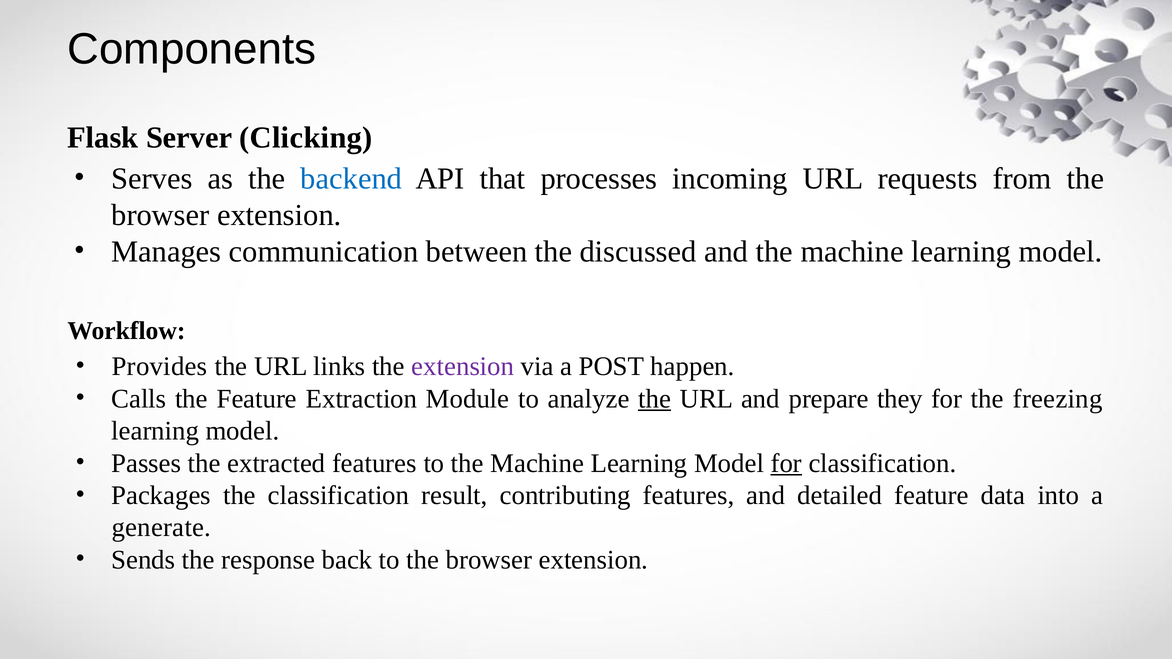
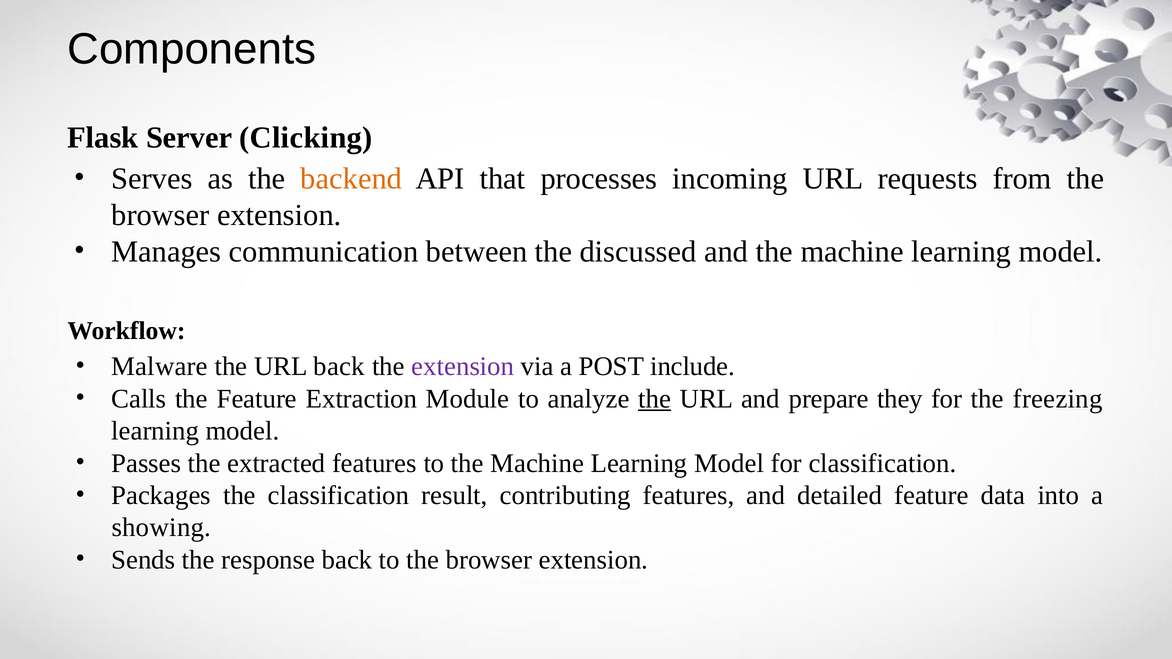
backend colour: blue -> orange
Provides: Provides -> Malware
URL links: links -> back
happen: happen -> include
for at (786, 463) underline: present -> none
generate: generate -> showing
